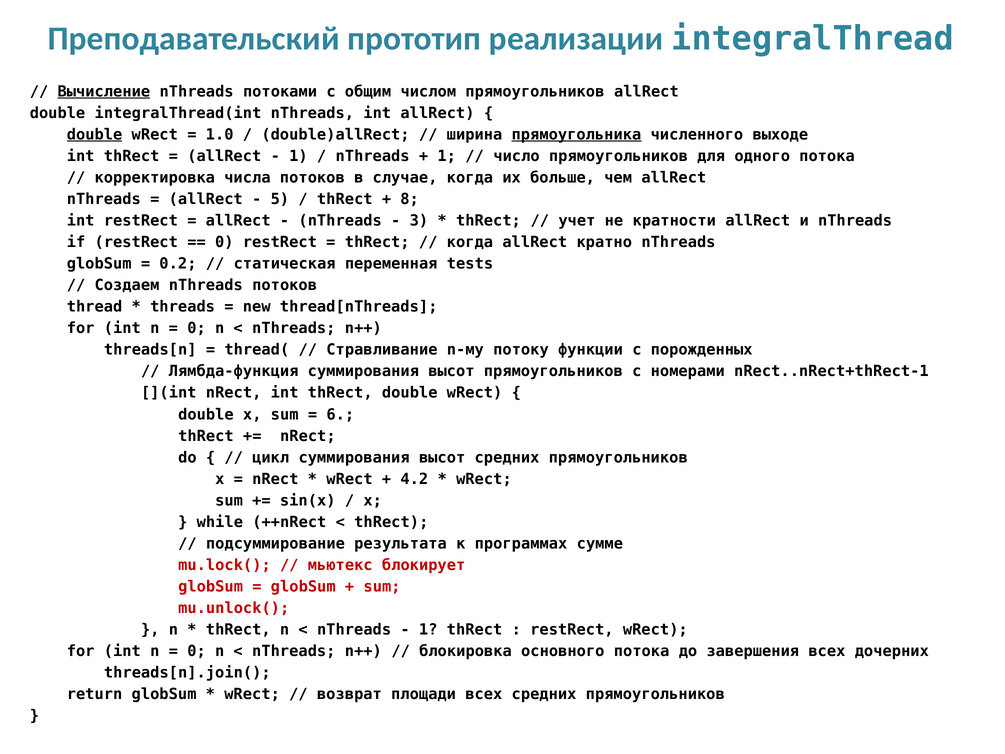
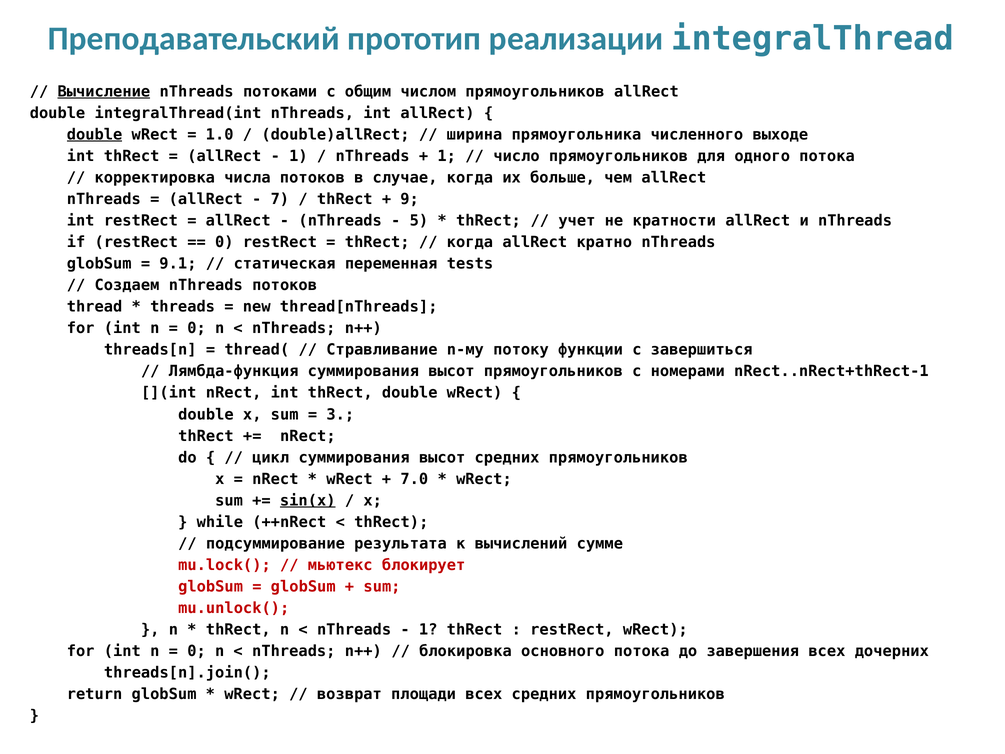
прямоугольника underline: present -> none
5: 5 -> 7
8: 8 -> 9
3: 3 -> 5
0.2: 0.2 -> 9.1
порожденных: порожденных -> завершиться
6: 6 -> 3
4.2: 4.2 -> 7.0
sin(x underline: none -> present
программах: программах -> вычислений
